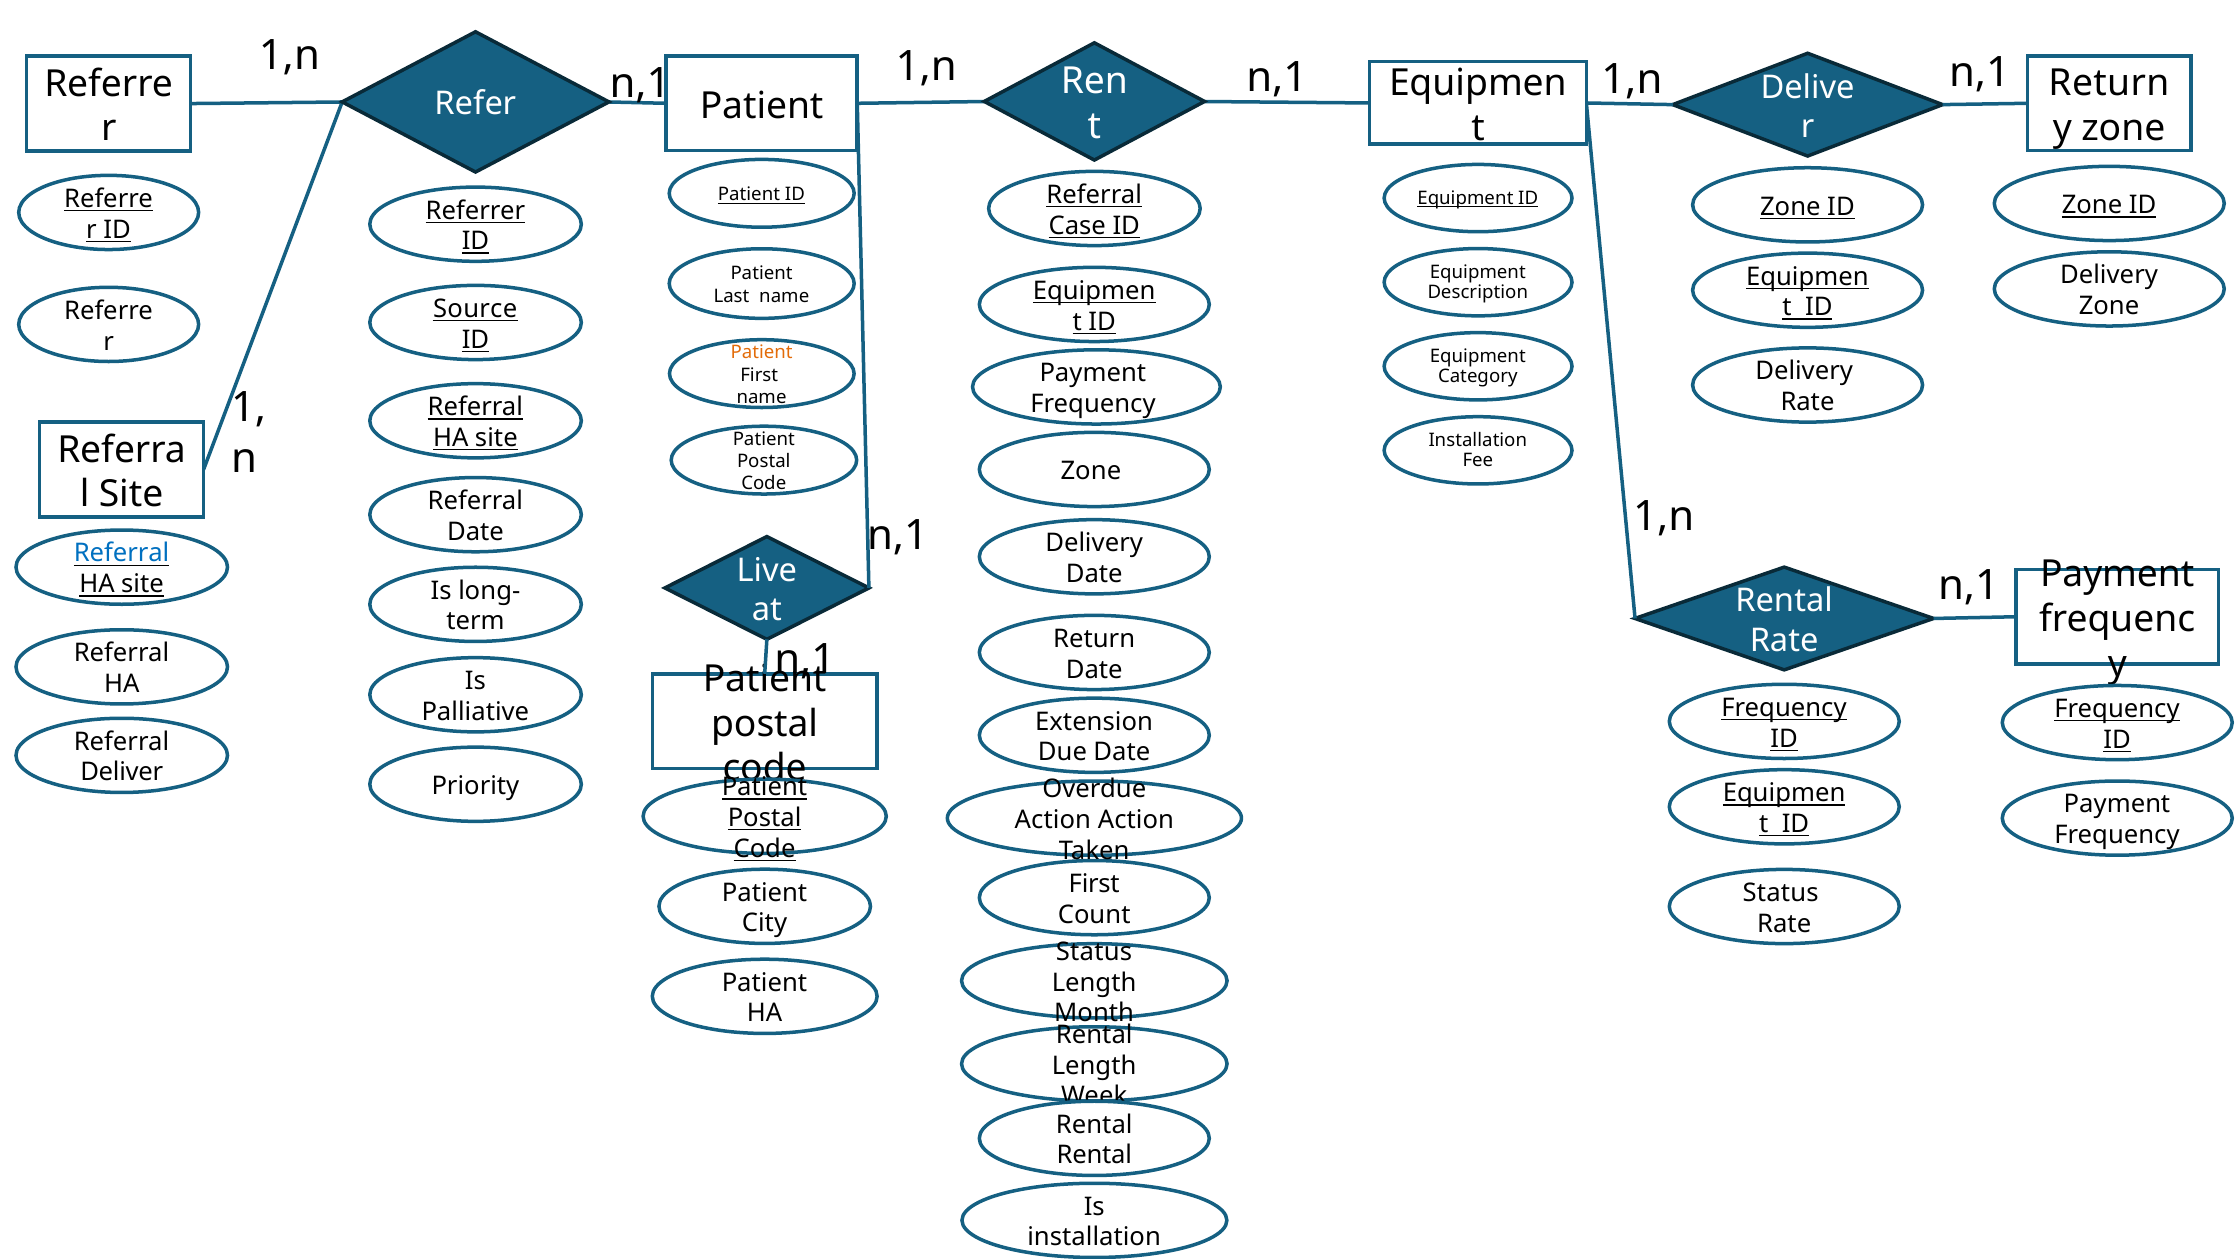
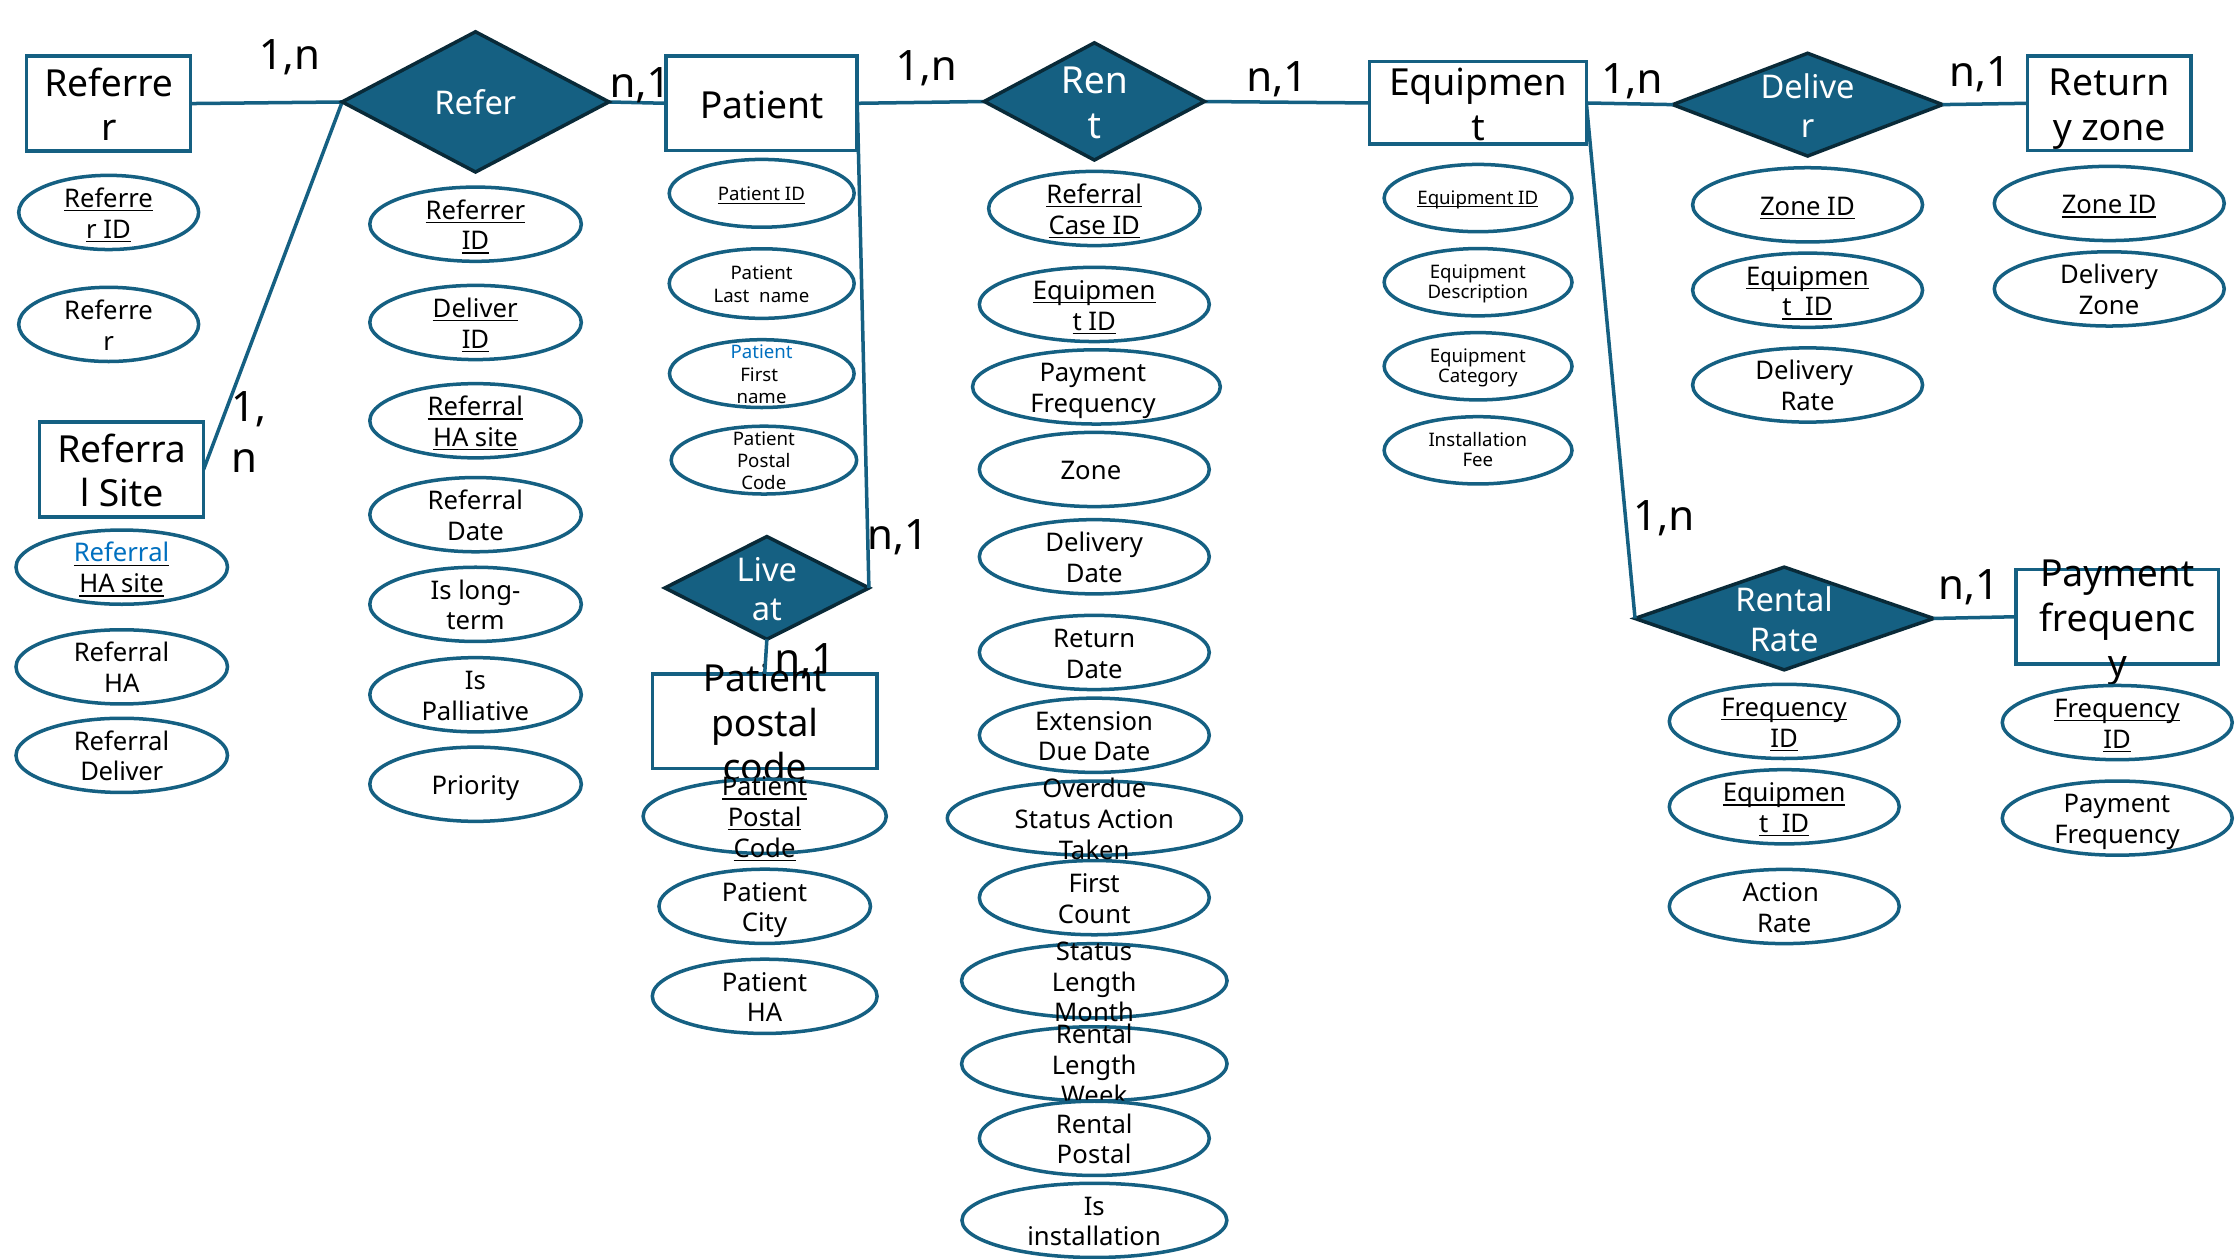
Source at (475, 309): Source -> Deliver
Patient at (762, 352) colour: orange -> blue
Action at (1053, 820): Action -> Status
Status at (1781, 893): Status -> Action
Rental at (1094, 1155): Rental -> Postal
